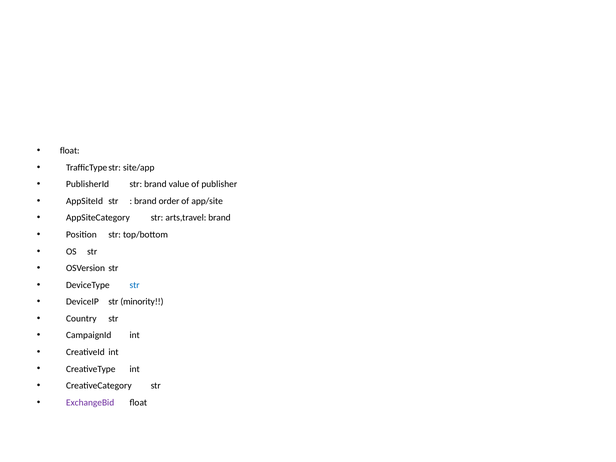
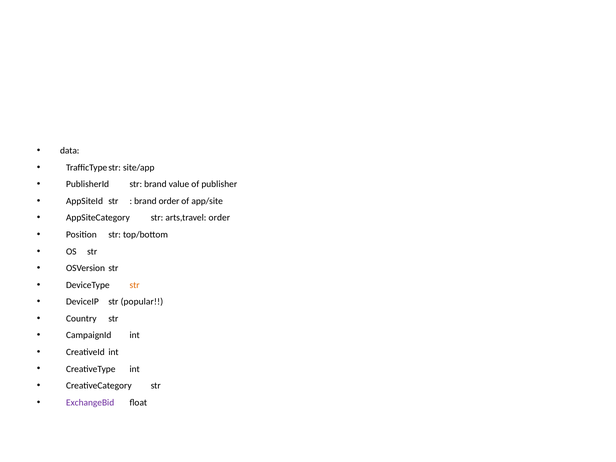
float at (70, 151): float -> data
arts,travel brand: brand -> order
str at (135, 285) colour: blue -> orange
minority: minority -> popular
